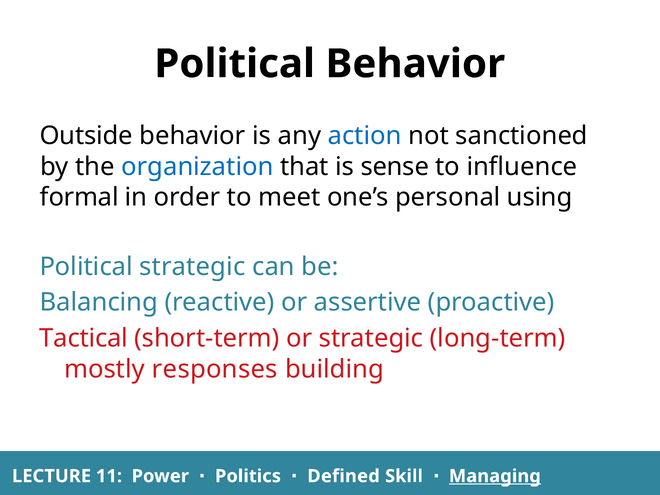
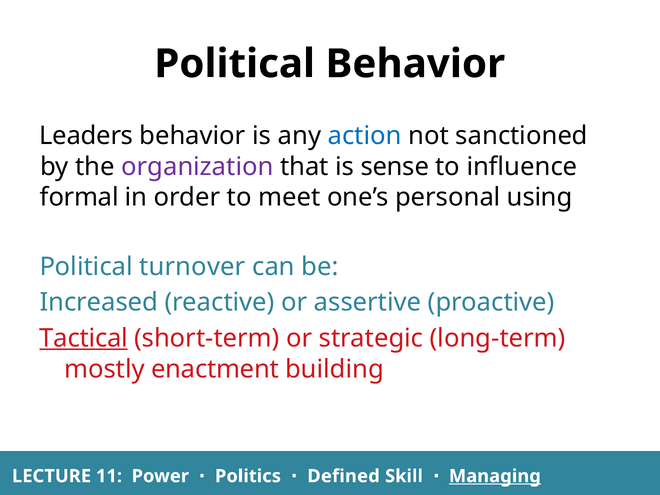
Outside: Outside -> Leaders
organization colour: blue -> purple
Political strategic: strategic -> turnover
Balancing: Balancing -> Increased
Tactical underline: none -> present
responses: responses -> enactment
